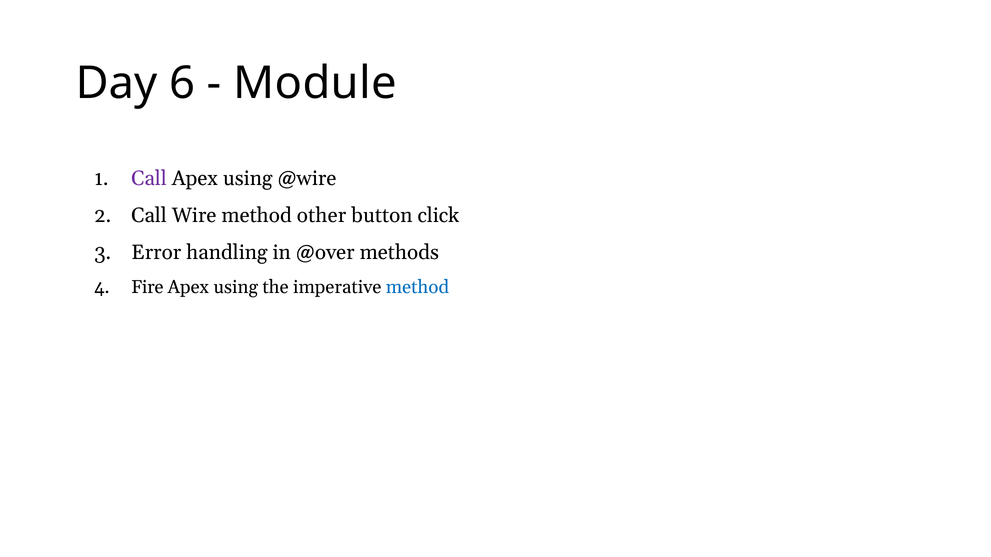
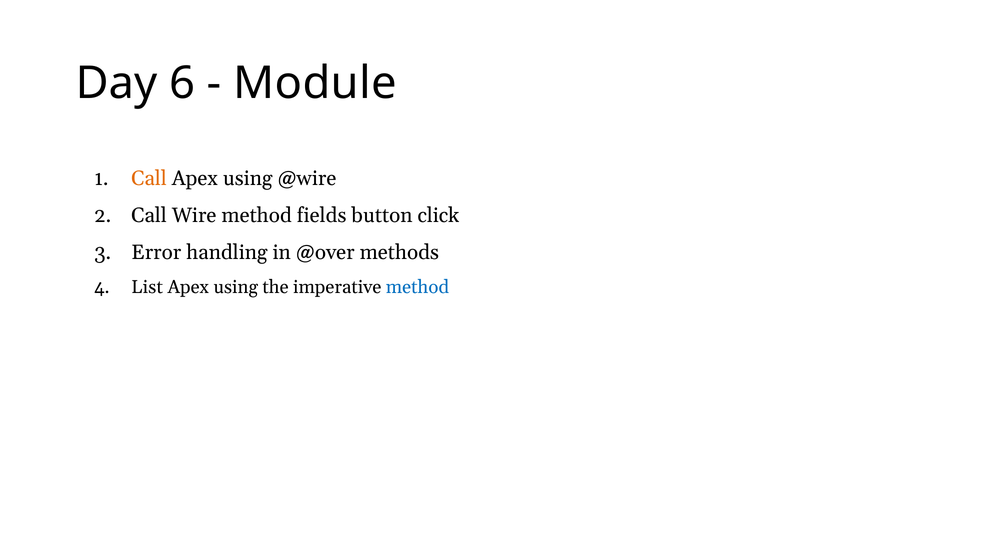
Call at (149, 178) colour: purple -> orange
other: other -> fields
Fire: Fire -> List
